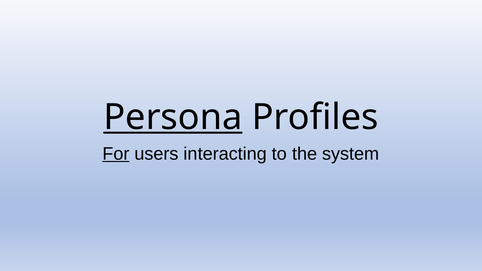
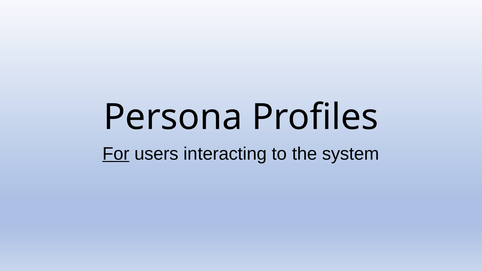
Persona underline: present -> none
